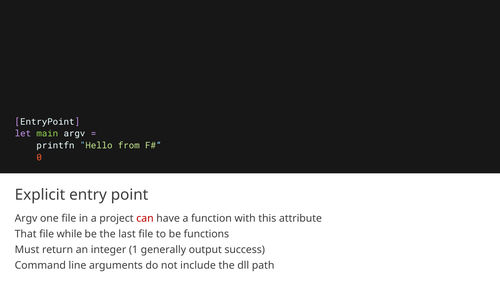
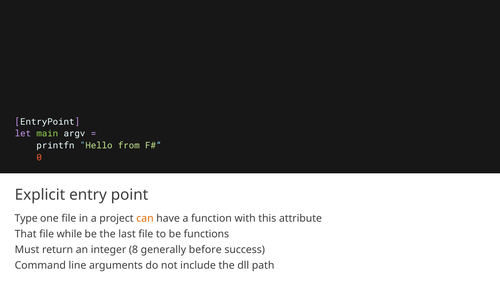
Argv at (26, 219): Argv -> Type
can colour: red -> orange
1: 1 -> 8
output: output -> before
